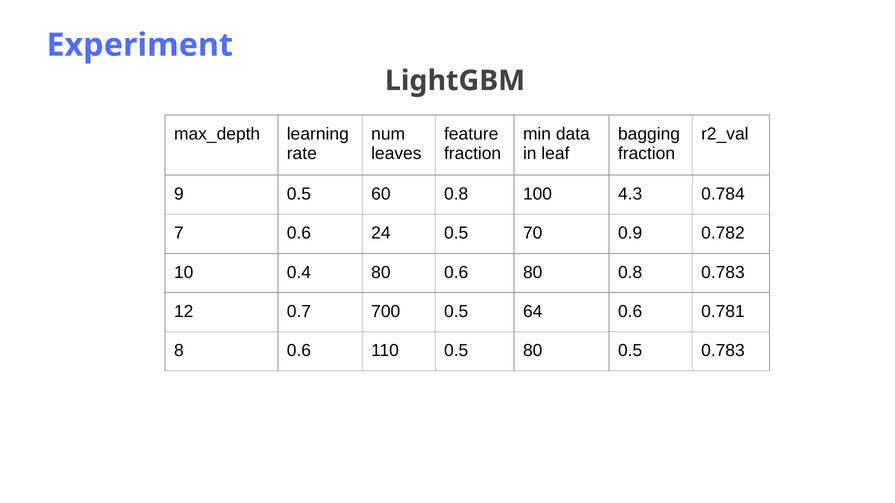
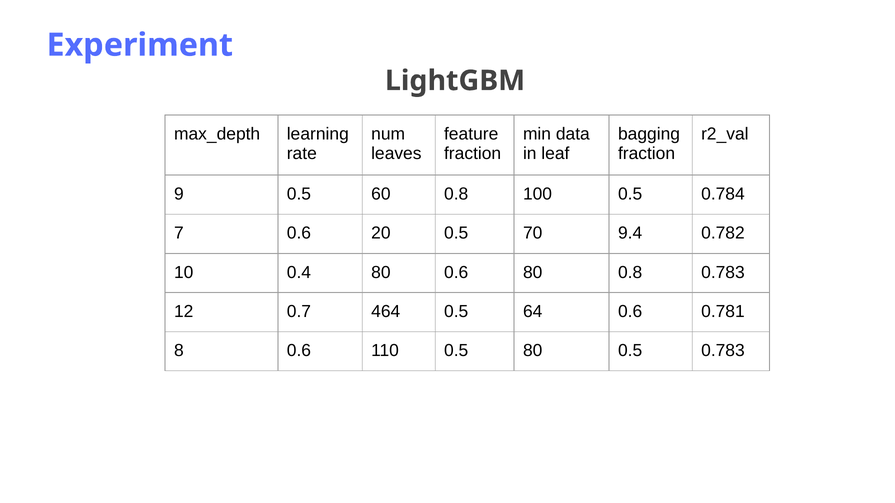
100 4.3: 4.3 -> 0.5
24: 24 -> 20
0.9: 0.9 -> 9.4
700: 700 -> 464
